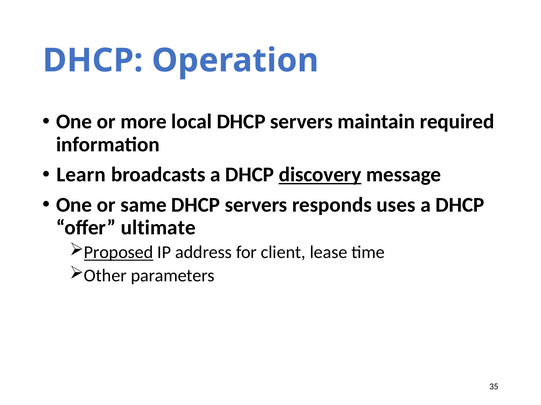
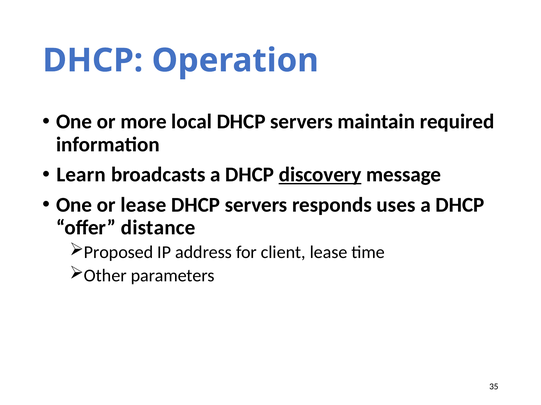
or same: same -> lease
ultimate: ultimate -> distance
Proposed underline: present -> none
